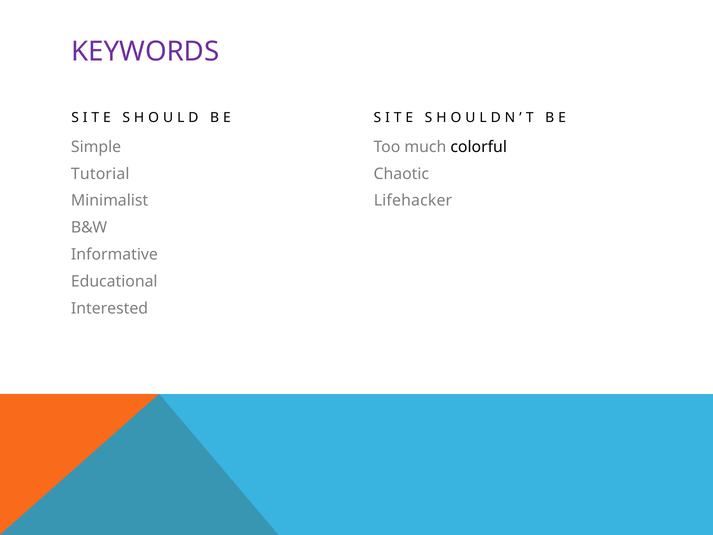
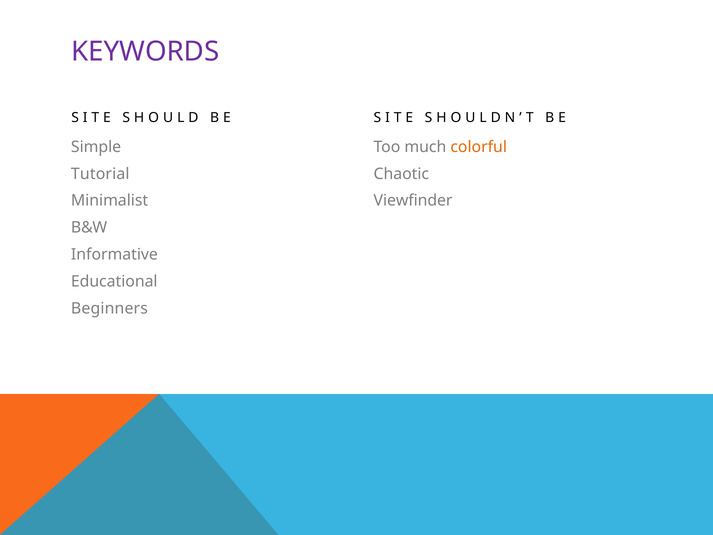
colorful colour: black -> orange
Lifehacker: Lifehacker -> Viewfinder
Interested: Interested -> Beginners
